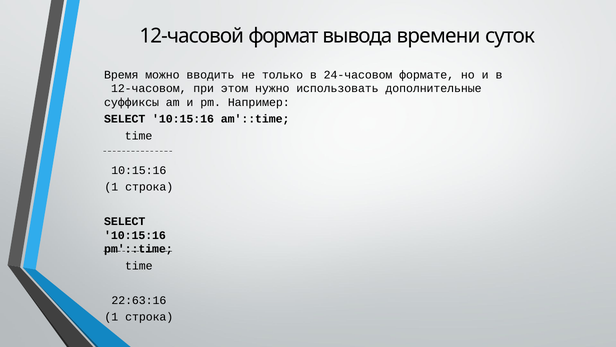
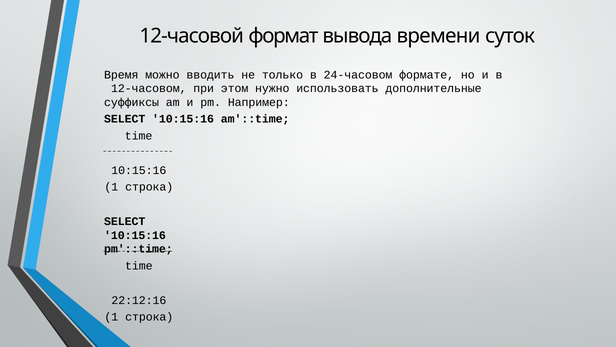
22:63:16: 22:63:16 -> 22:12:16
